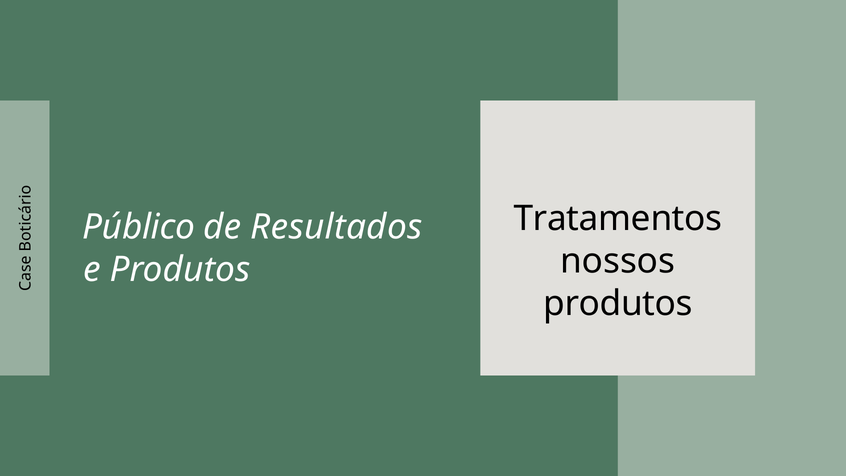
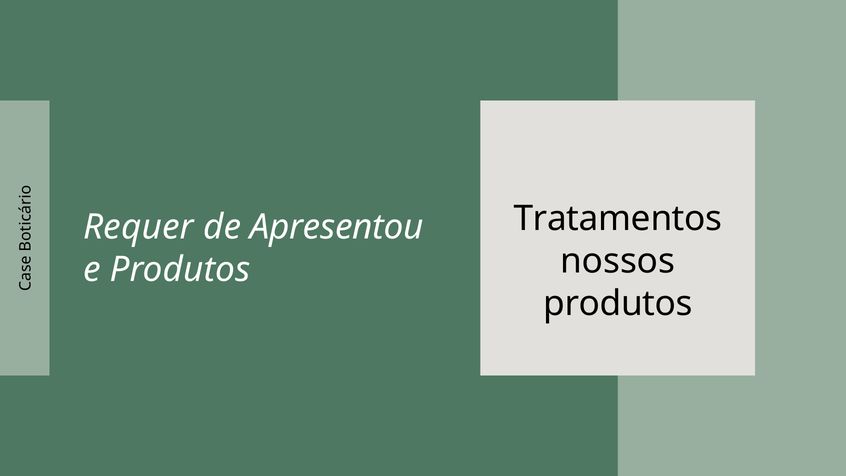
Público: Público -> Requer
Resultados: Resultados -> Apresentou
